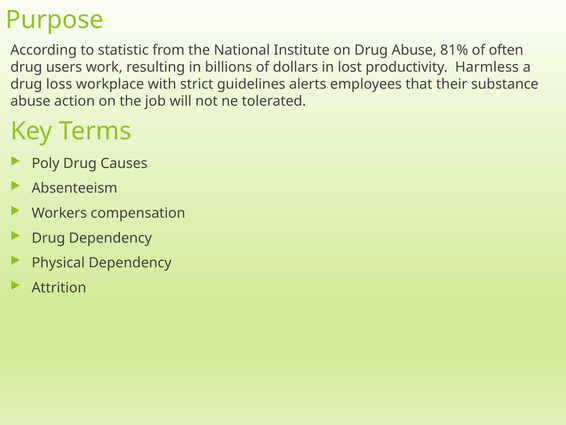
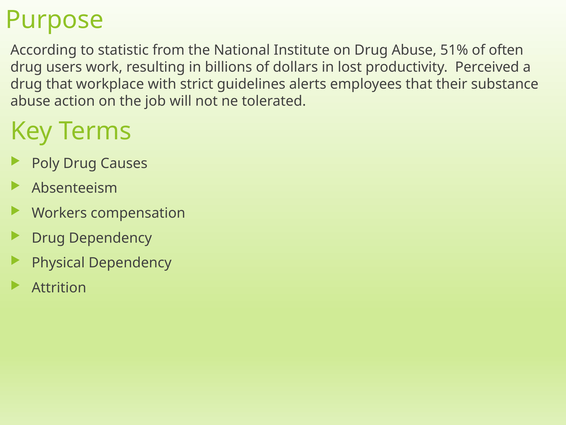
81%: 81% -> 51%
Harmless: Harmless -> Perceived
drug loss: loss -> that
